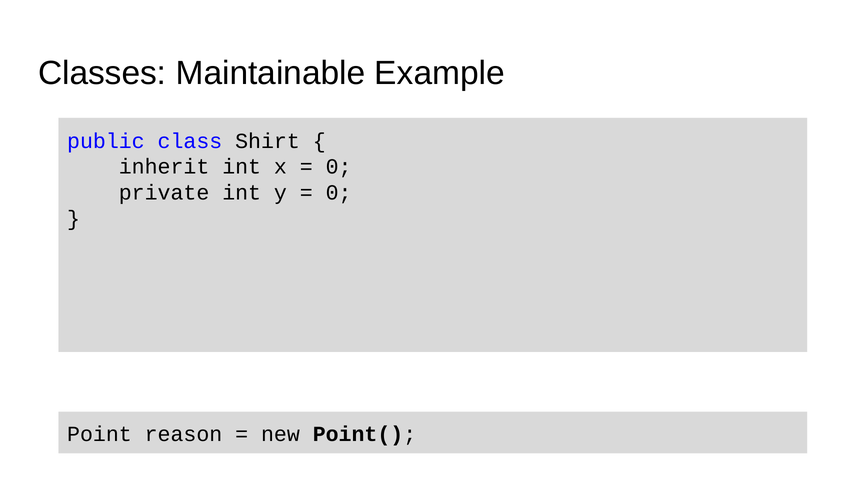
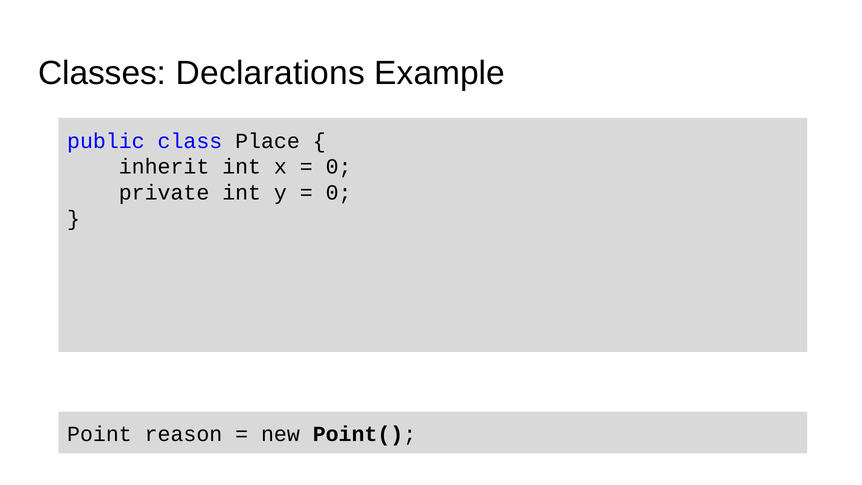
Maintainable: Maintainable -> Declarations
Shirt: Shirt -> Place
